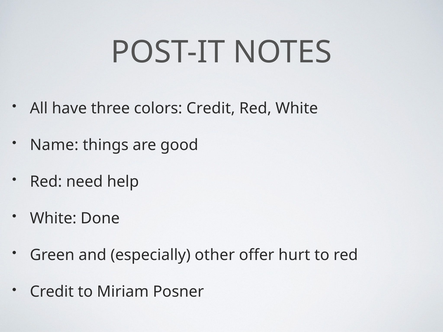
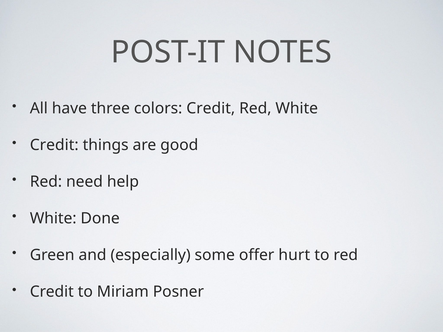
Name at (54, 145): Name -> Credit
other: other -> some
